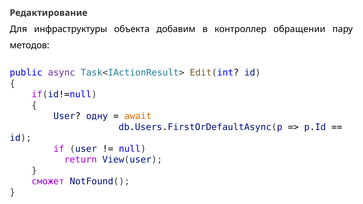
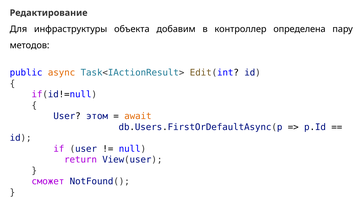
обращении: обращении -> определена
async colour: purple -> orange
одну: одну -> этом
